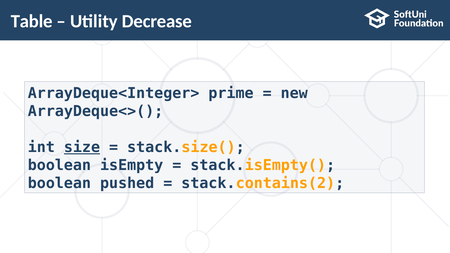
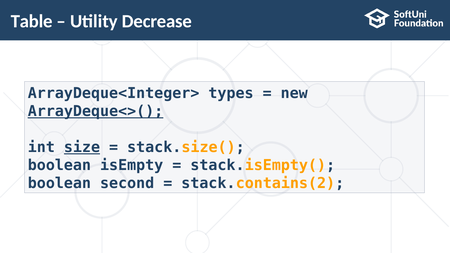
prime: prime -> types
ArrayDeque<>( underline: none -> present
pushed: pushed -> second
